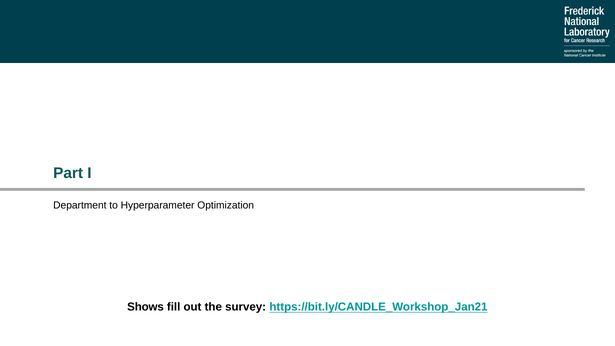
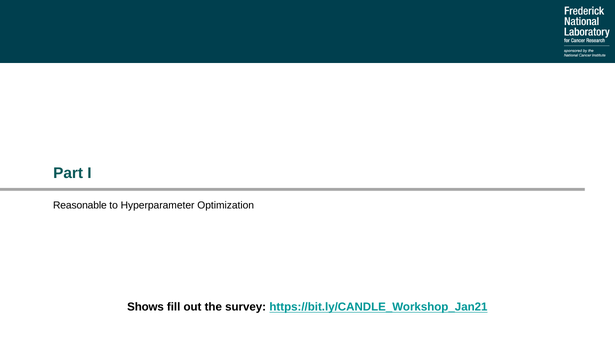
Department: Department -> Reasonable
